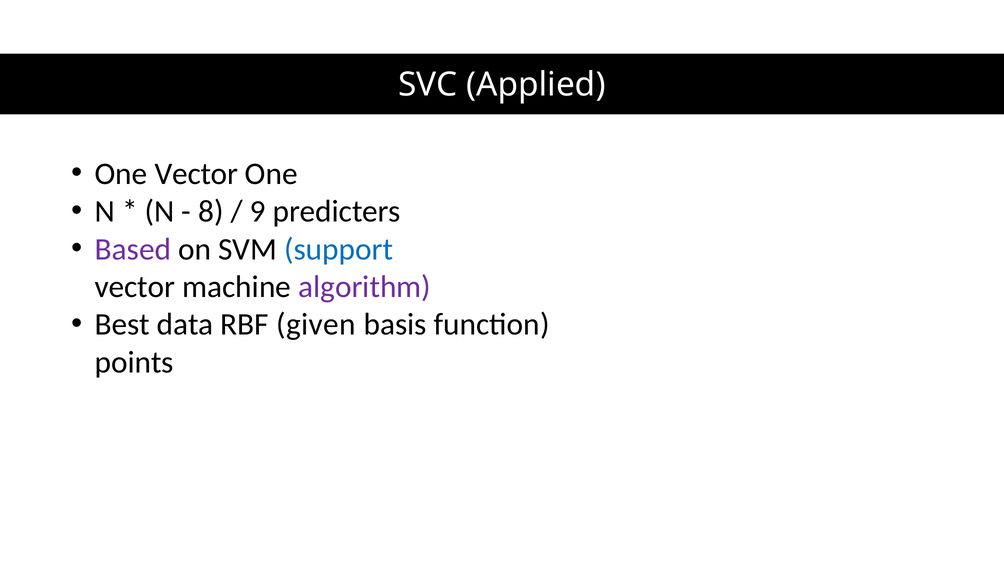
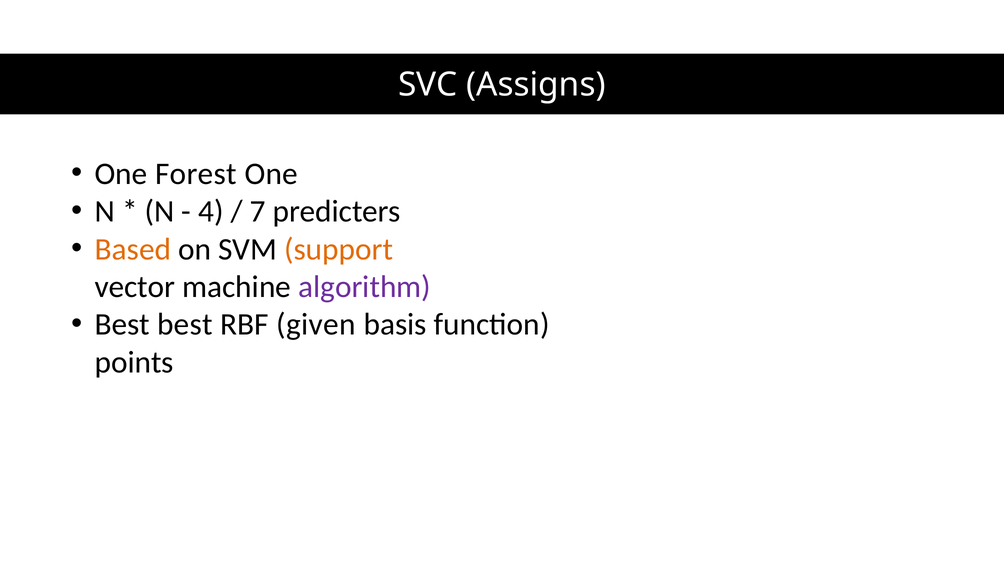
Applied: Applied -> Assigns
One Vector: Vector -> Forest
8: 8 -> 4
9: 9 -> 7
Based colour: purple -> orange
support colour: blue -> orange
Best data: data -> best
